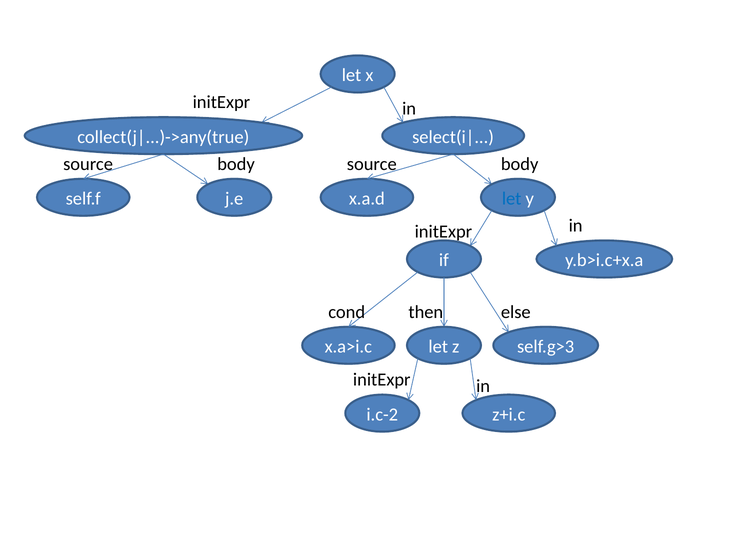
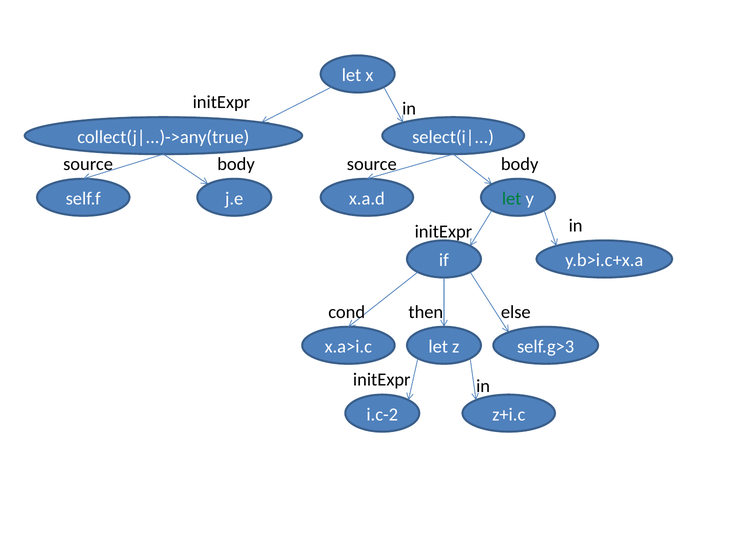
let at (512, 199) colour: blue -> green
